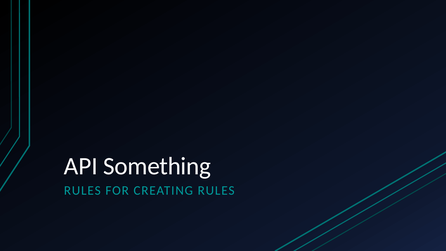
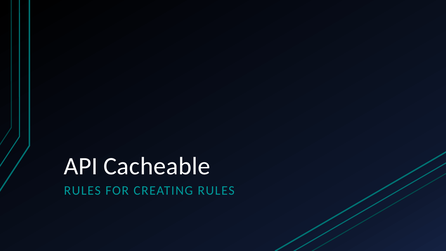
Something: Something -> Cacheable
